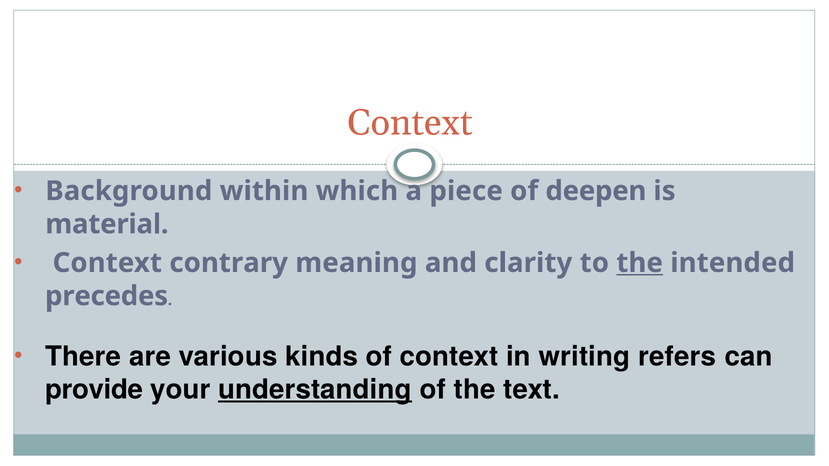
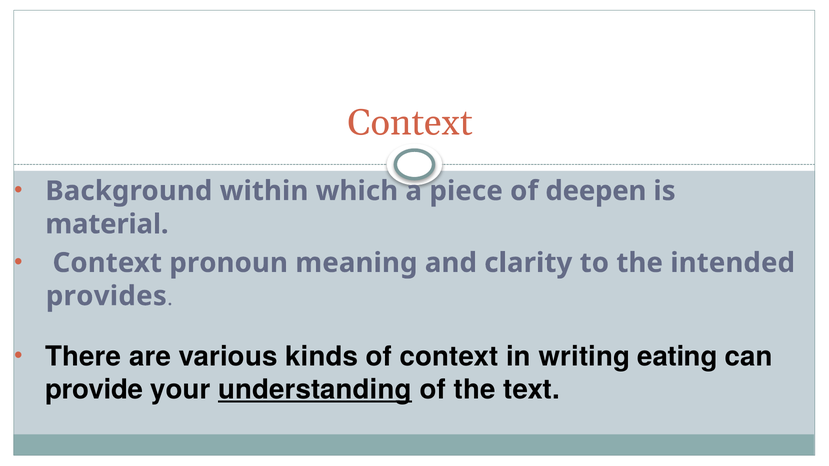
contrary: contrary -> pronoun
the at (640, 263) underline: present -> none
precedes: precedes -> provides
refers: refers -> eating
